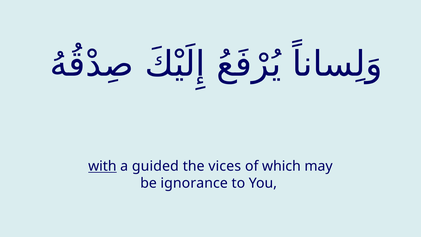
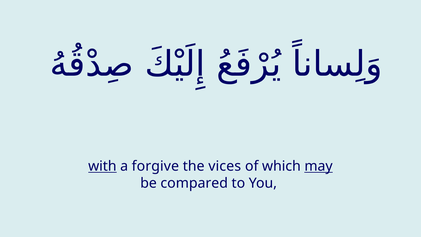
guided: guided -> forgive
may underline: none -> present
ignorance: ignorance -> compared
